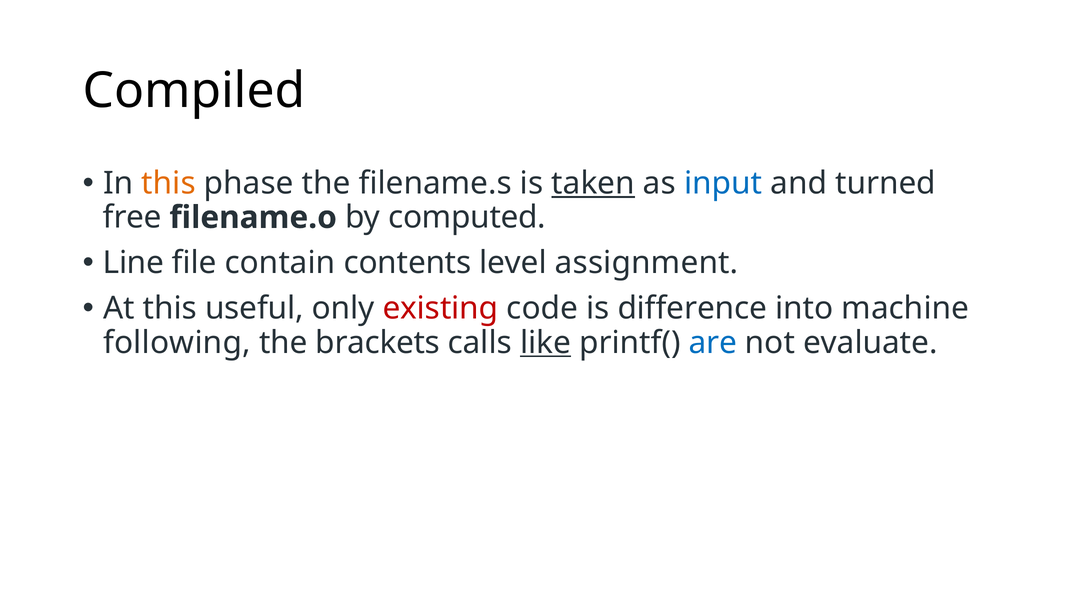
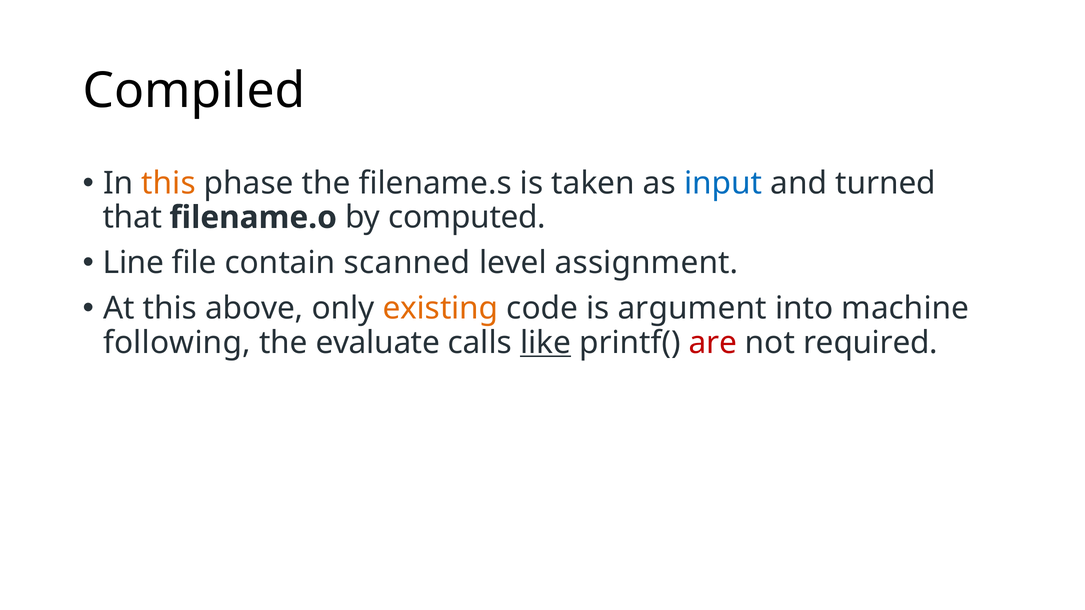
taken underline: present -> none
free: free -> that
contents: contents -> scanned
useful: useful -> above
existing colour: red -> orange
difference: difference -> argument
brackets: brackets -> evaluate
are colour: blue -> red
evaluate: evaluate -> required
